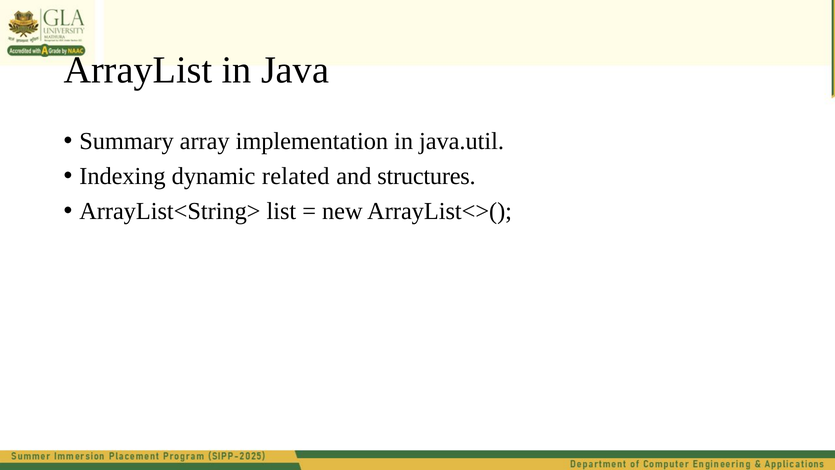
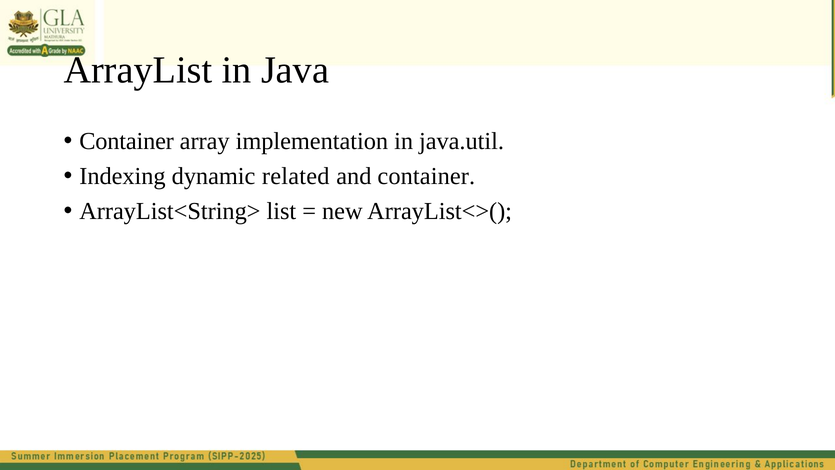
Summary at (127, 141): Summary -> Container
and structures: structures -> container
